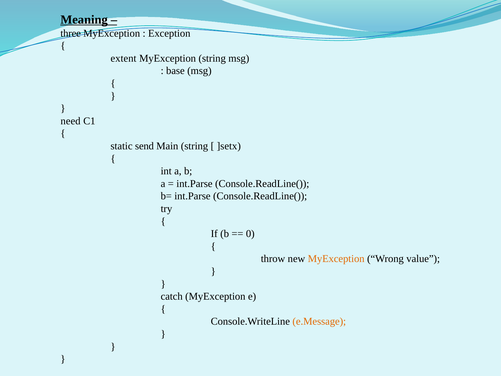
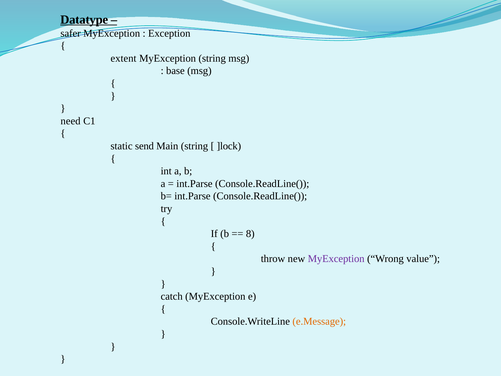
Meaning: Meaning -> Datatype
three: three -> safer
]setx: ]setx -> ]lock
0: 0 -> 8
MyException at (336, 259) colour: orange -> purple
